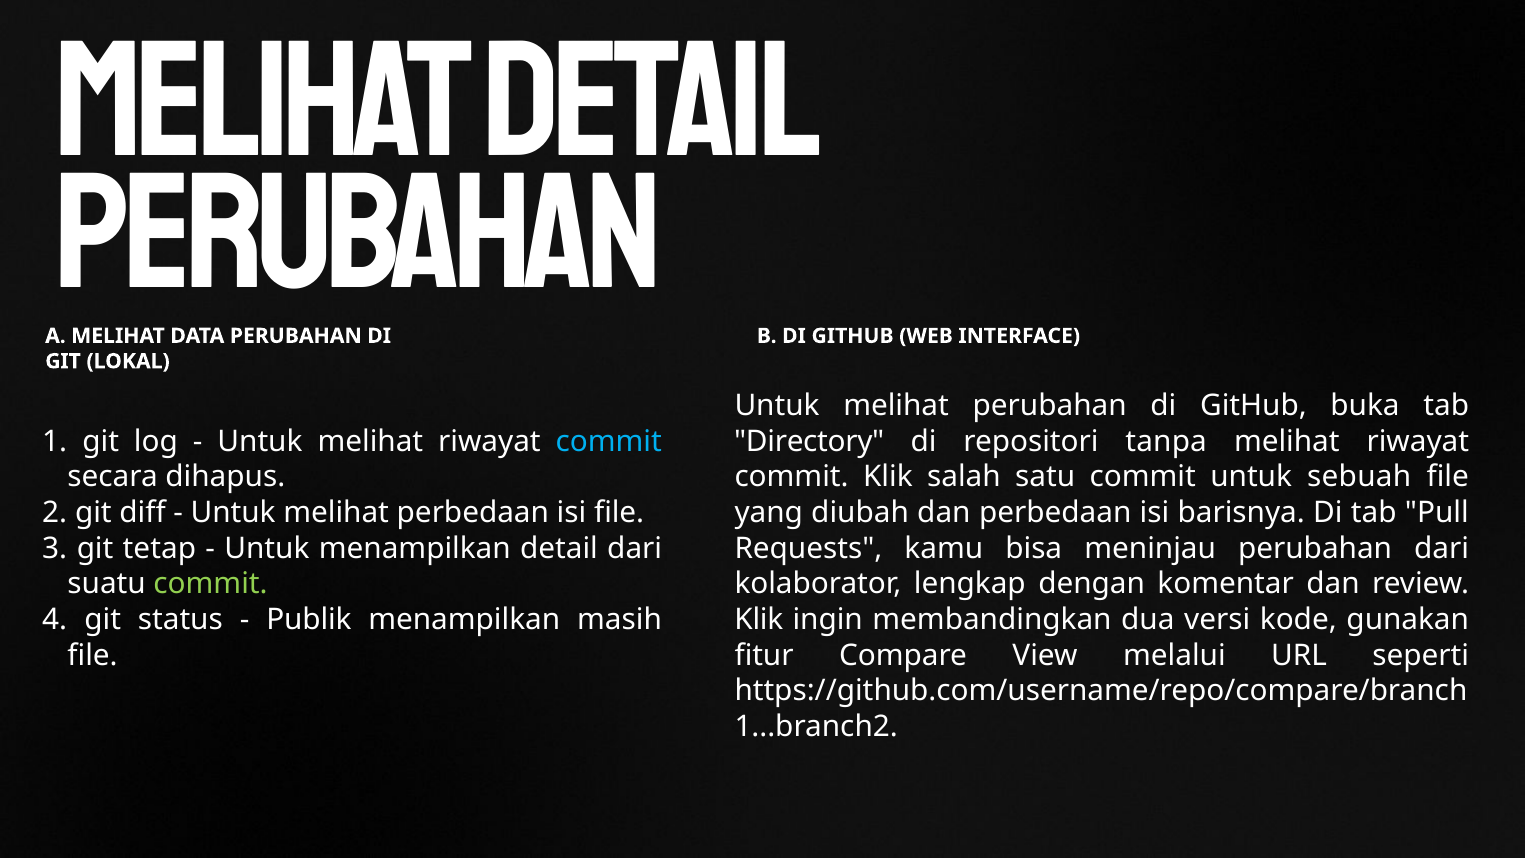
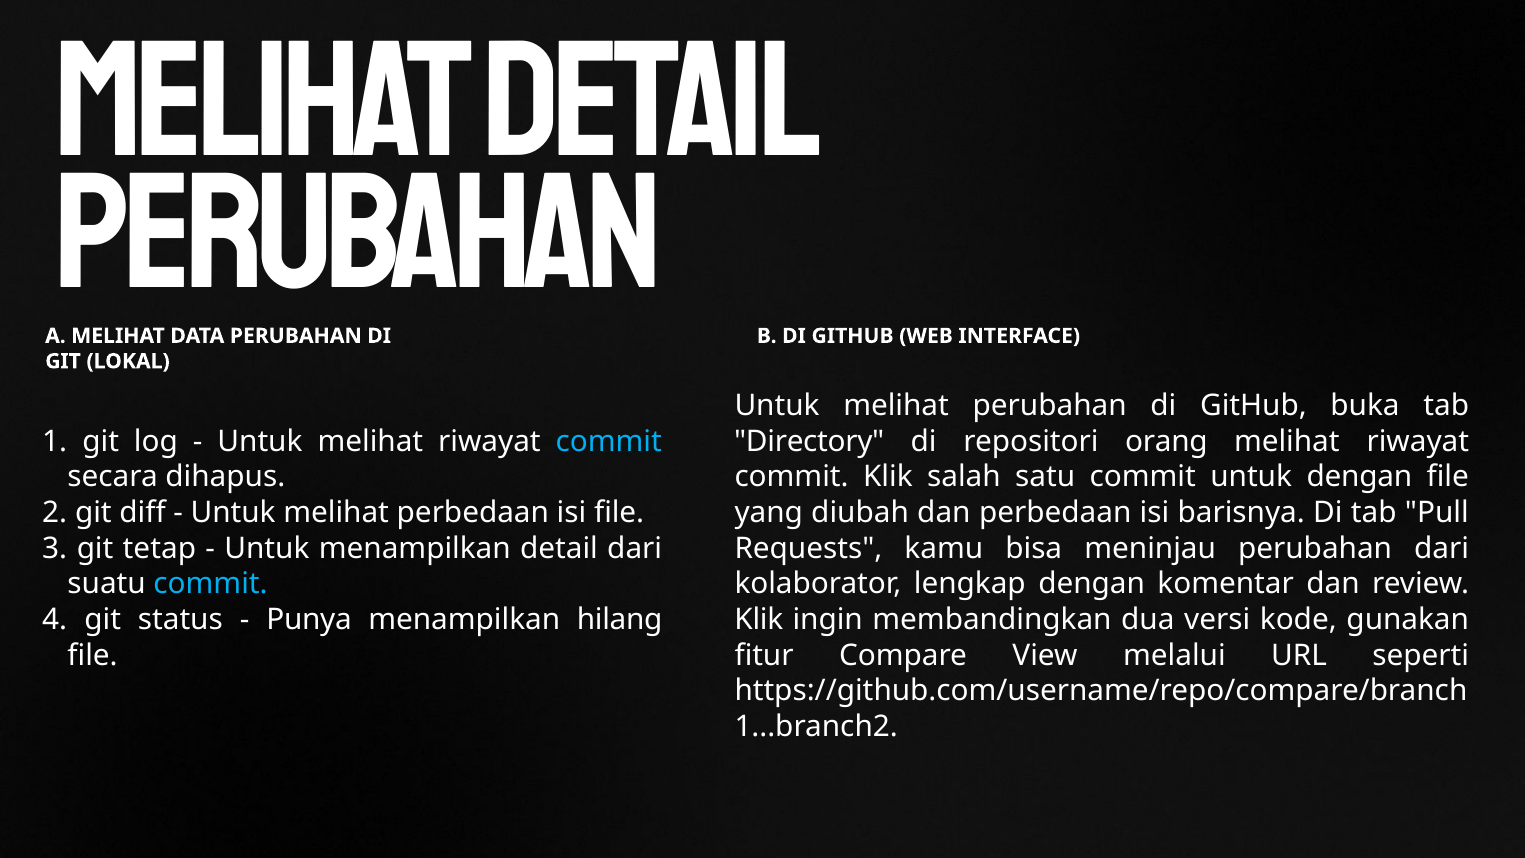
tanpa: tanpa -> orang
untuk sebuah: sebuah -> dengan
commit at (211, 584) colour: light green -> light blue
Publik: Publik -> Punya
masih: masih -> hilang
